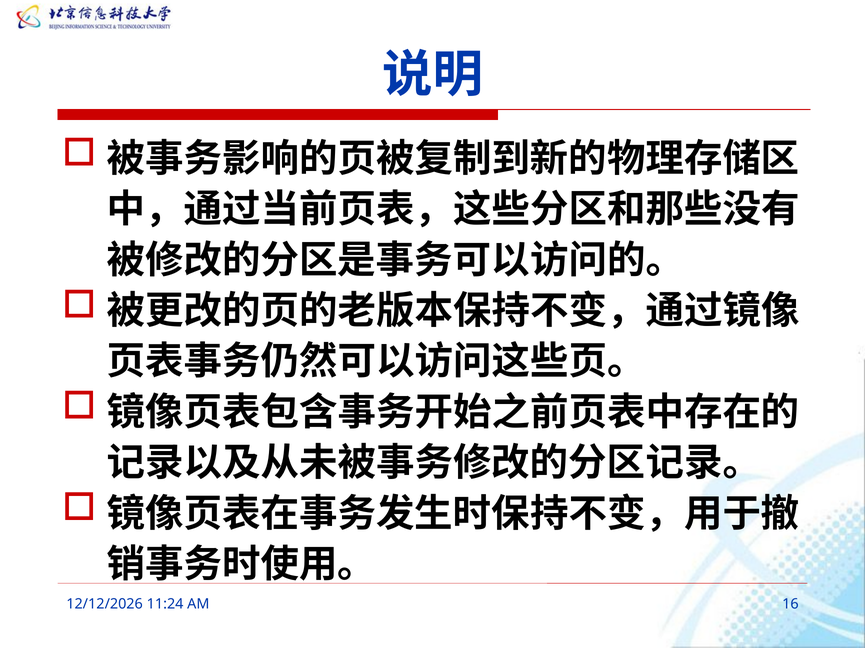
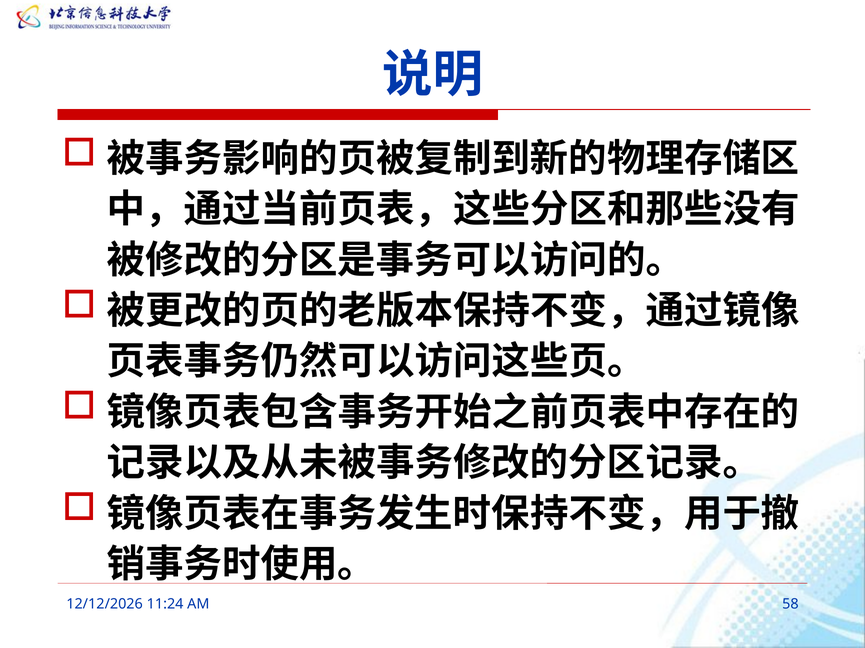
16: 16 -> 58
